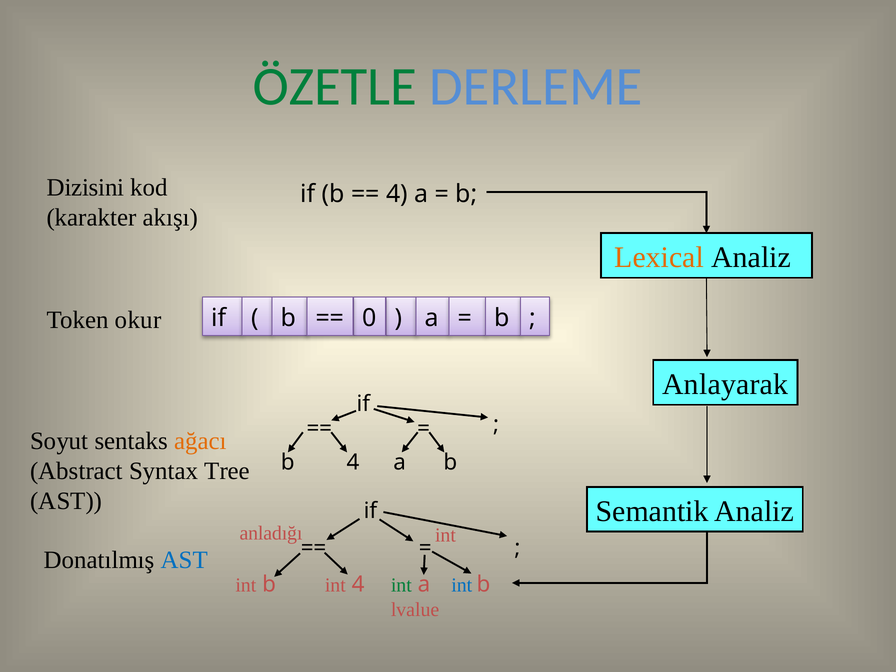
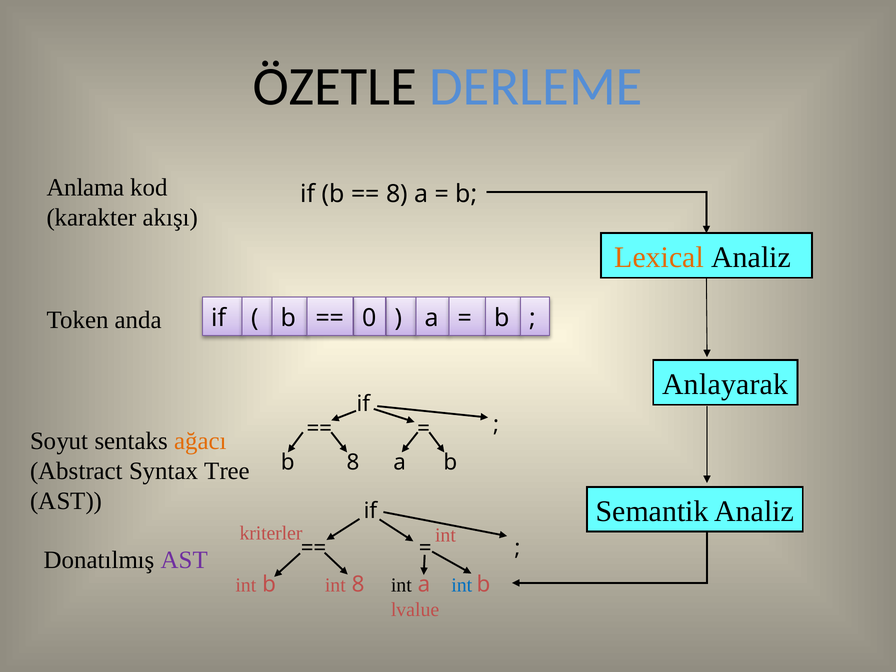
ÖZETLE colour: green -> black
Dizisini: Dizisini -> Anlama
4 at (397, 194): 4 -> 8
okur: okur -> anda
b 4: 4 -> 8
anladığı: anladığı -> kriterler
AST at (184, 560) colour: blue -> purple
int 4: 4 -> 8
int at (401, 585) colour: green -> black
